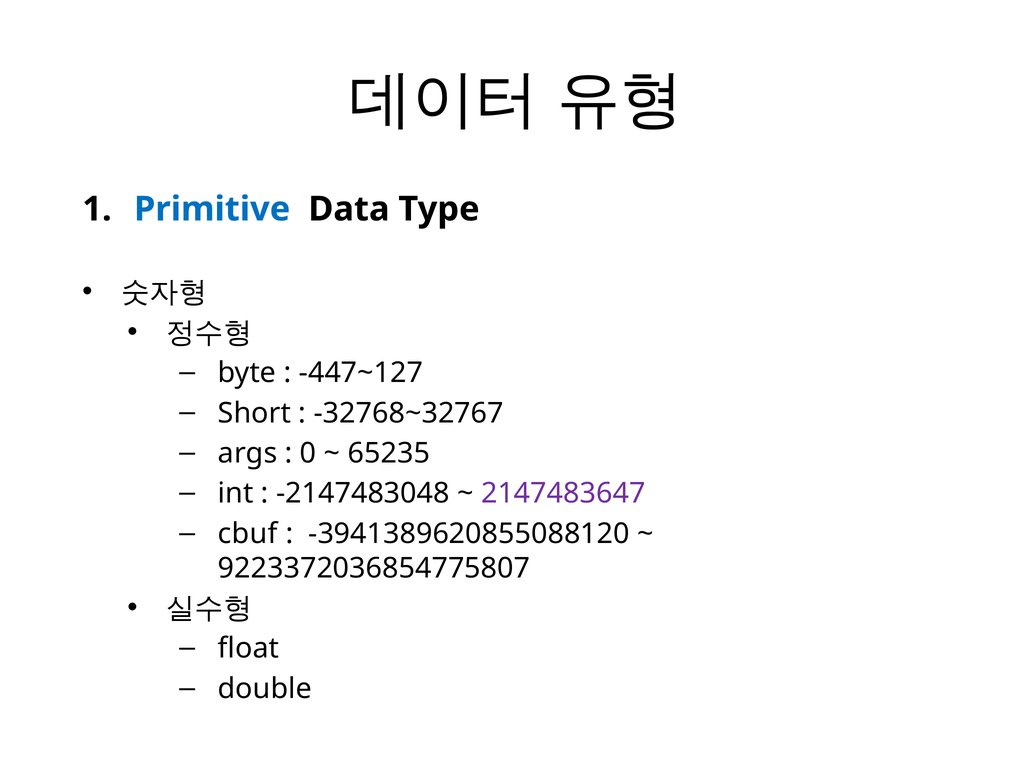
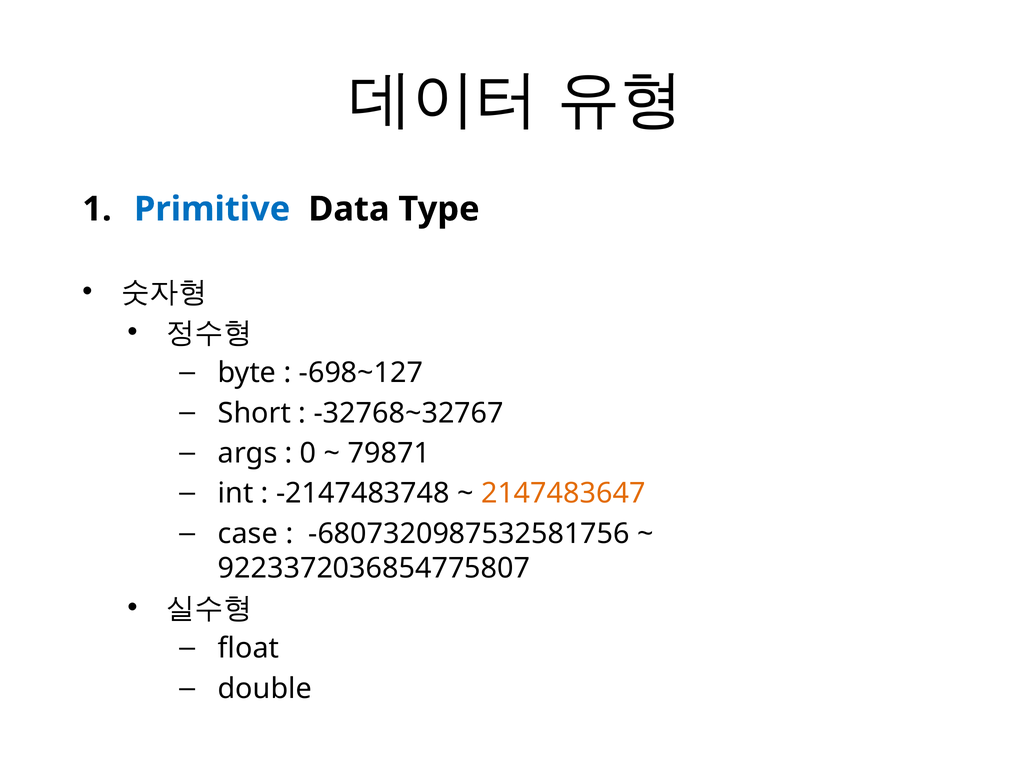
-447~127: -447~127 -> -698~127
65235: 65235 -> 79871
-2147483048: -2147483048 -> -2147483748
2147483647 colour: purple -> orange
cbuf: cbuf -> case
-3941389620855088120: -3941389620855088120 -> -6807320987532581756
